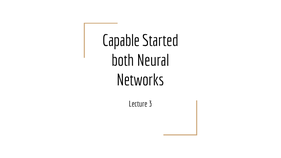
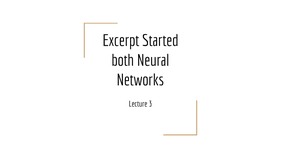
Capable: Capable -> Excerpt
